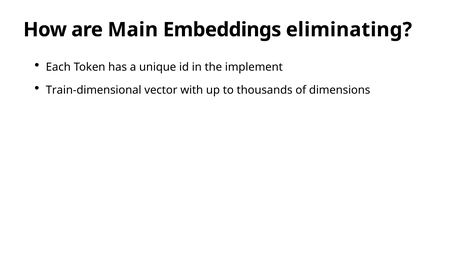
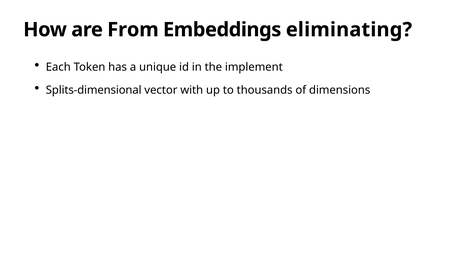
Main: Main -> From
Train-dimensional: Train-dimensional -> Splits-dimensional
